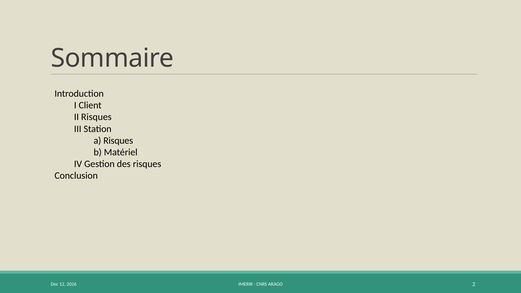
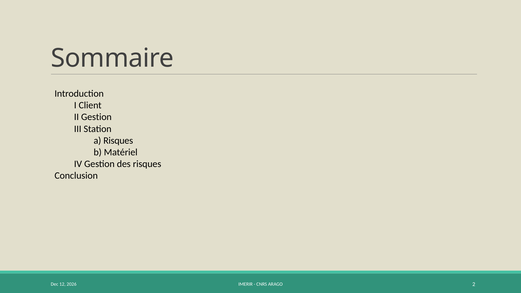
II Risques: Risques -> Gestion
